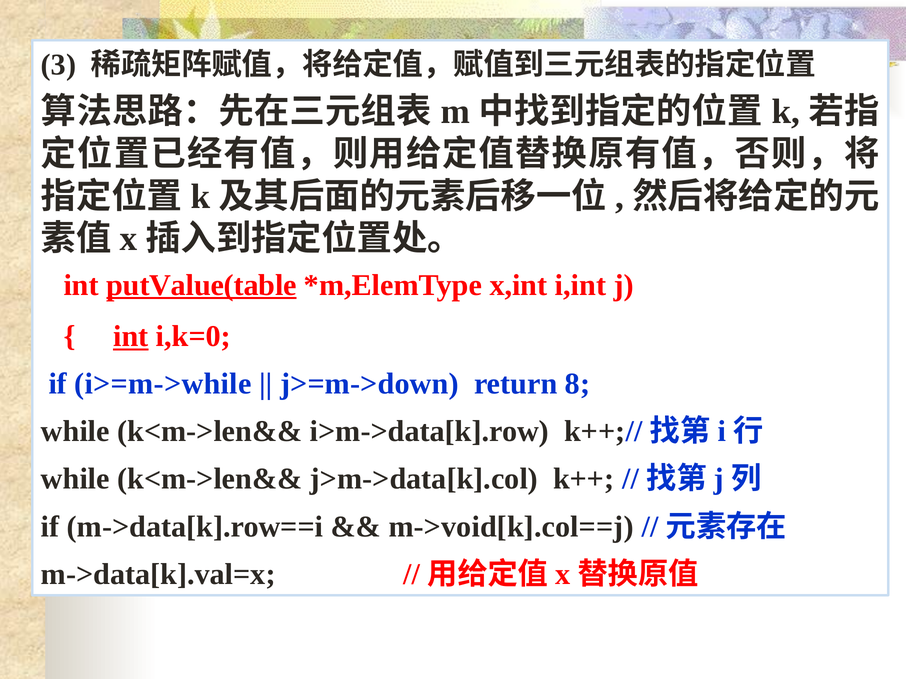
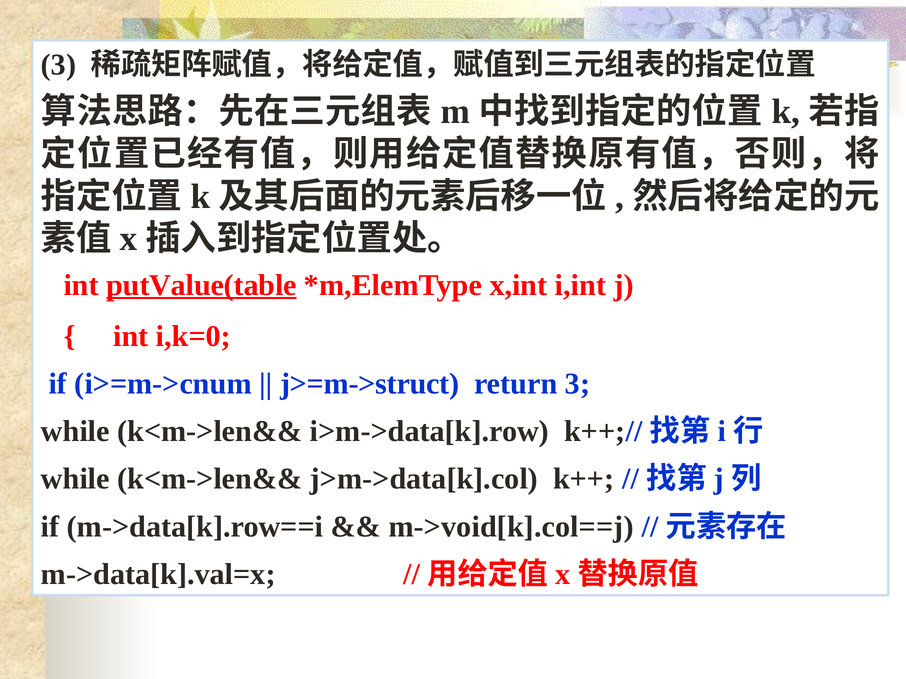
int at (131, 337) underline: present -> none
i>=m->while: i>=m->while -> i>=m->cnum
j>=m->down: j>=m->down -> j>=m->struct
return 8: 8 -> 3
